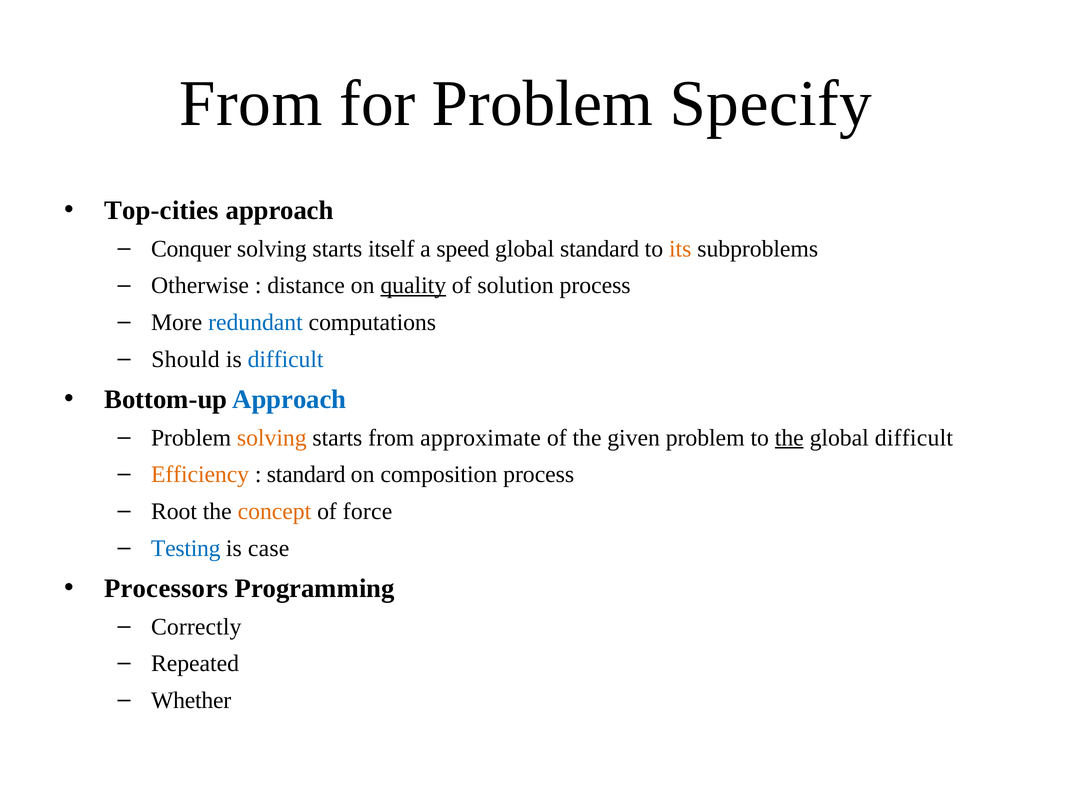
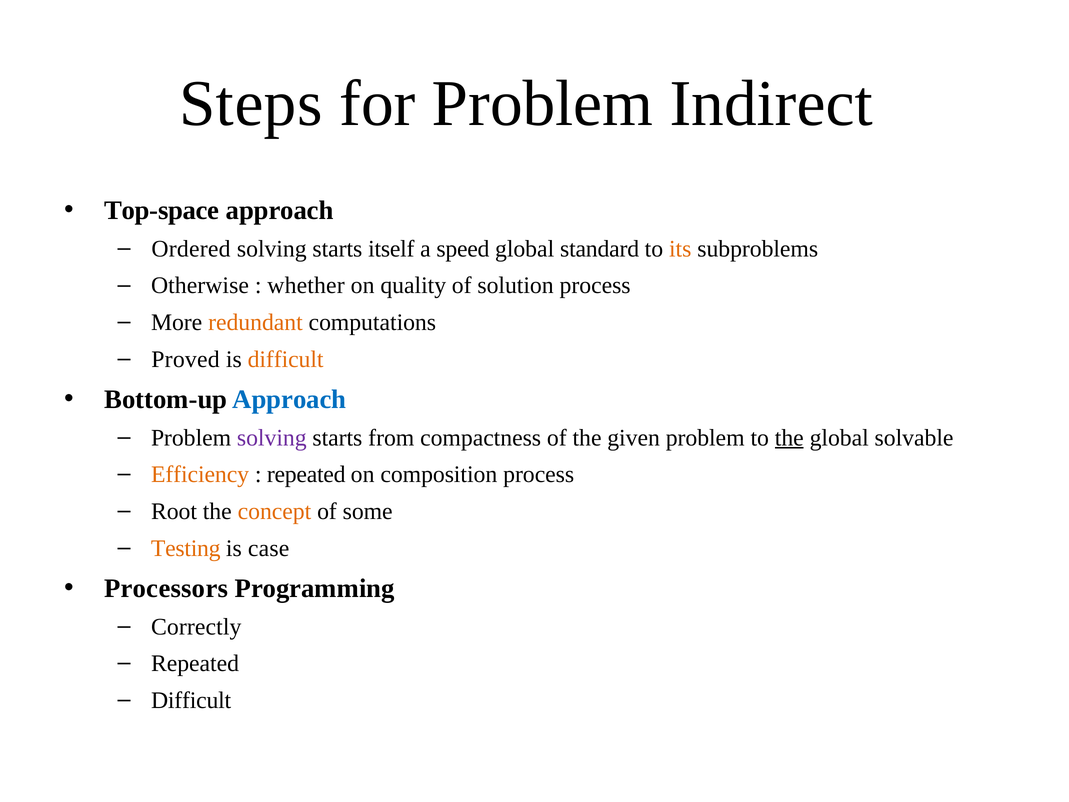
From at (251, 103): From -> Steps
Specify: Specify -> Indirect
Top-cities: Top-cities -> Top-space
Conquer: Conquer -> Ordered
distance: distance -> whether
quality underline: present -> none
redundant colour: blue -> orange
Should: Should -> Proved
difficult at (286, 359) colour: blue -> orange
solving at (272, 438) colour: orange -> purple
approximate: approximate -> compactness
global difficult: difficult -> solvable
standard at (306, 474): standard -> repeated
force: force -> some
Testing colour: blue -> orange
Whether at (191, 700): Whether -> Difficult
